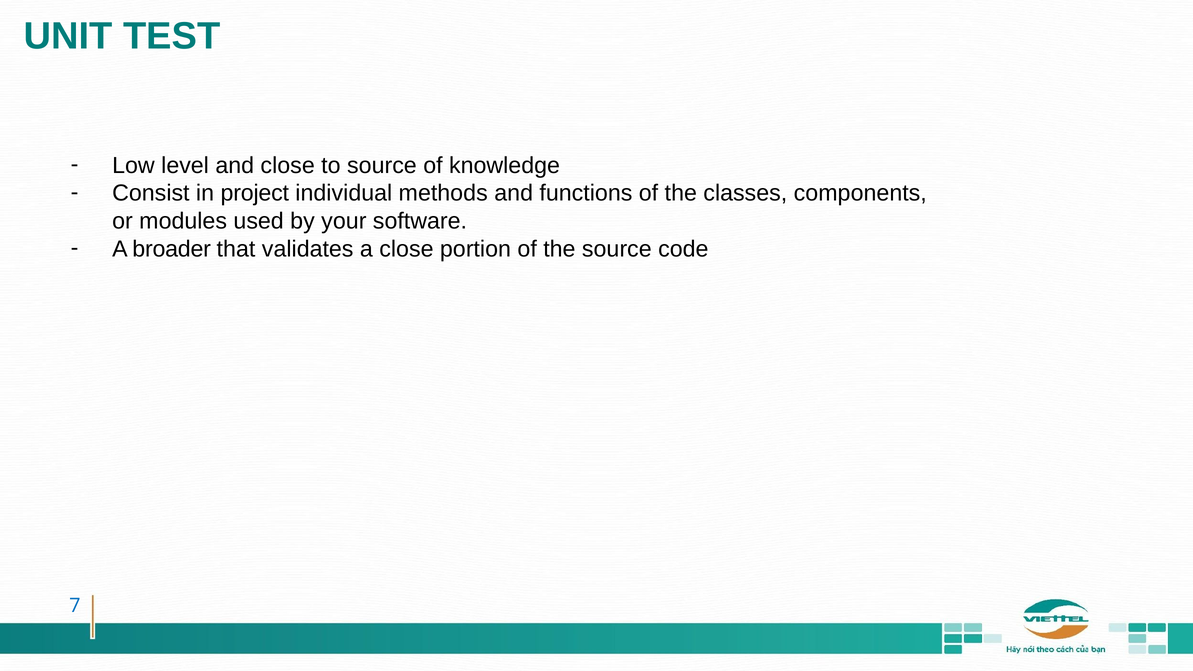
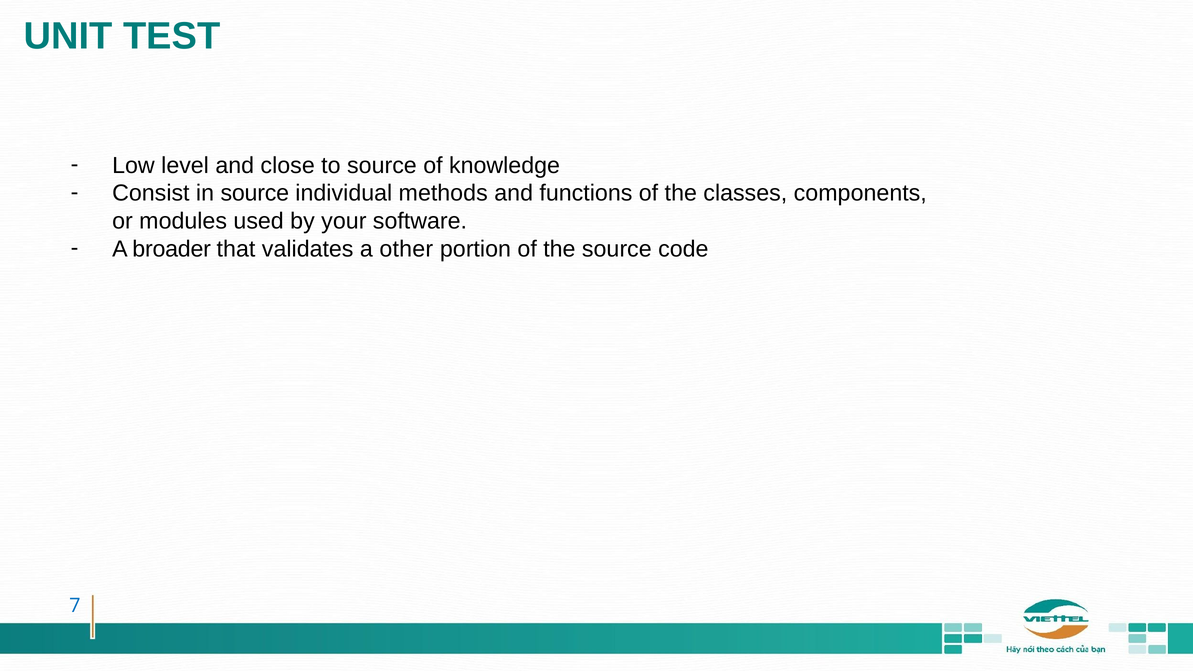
in project: project -> source
a close: close -> other
